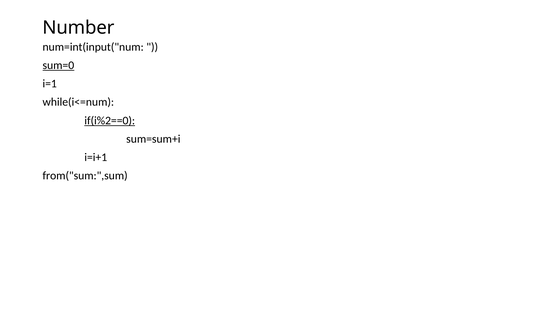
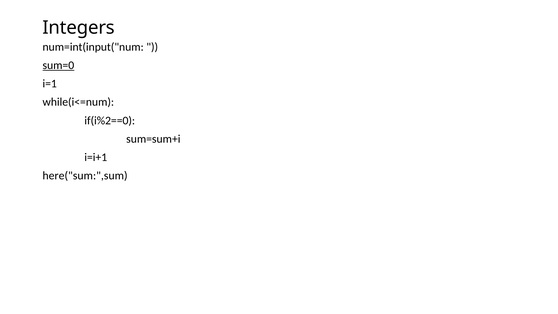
Number: Number -> Integers
if(i%2==0 underline: present -> none
from("sum:",sum: from("sum:",sum -> here("sum:",sum
